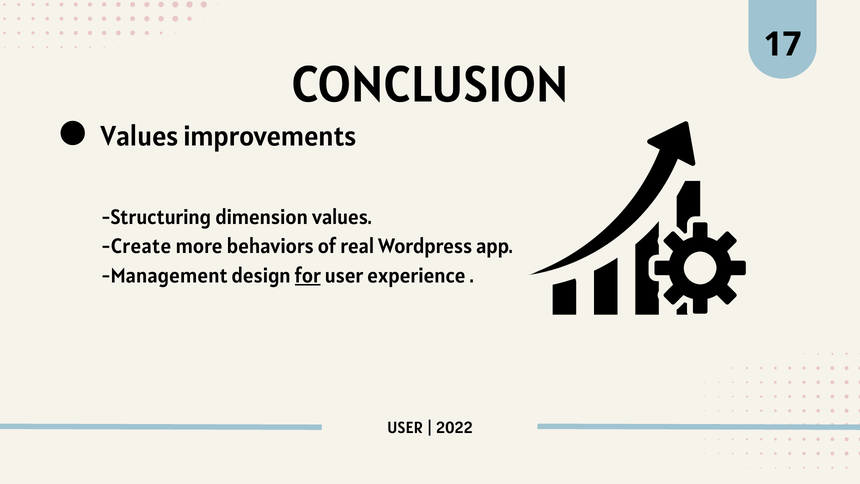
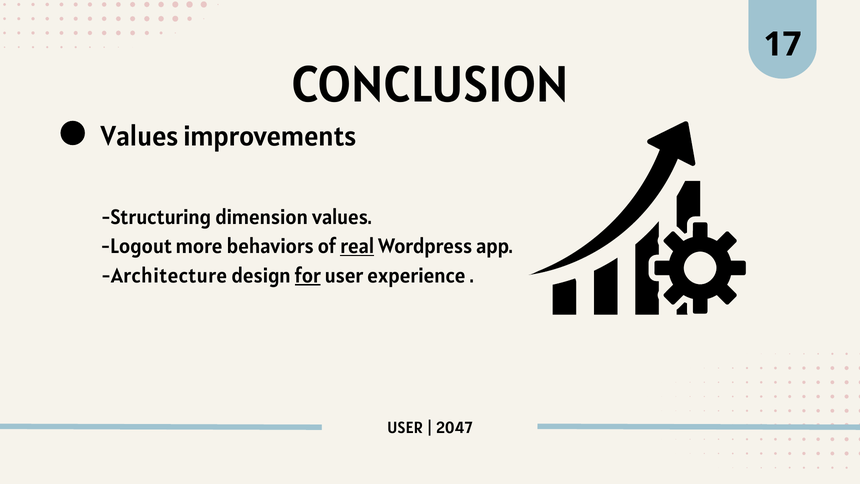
Create: Create -> Logout
real underline: none -> present
Management: Management -> Architecture
2022: 2022 -> 2047
